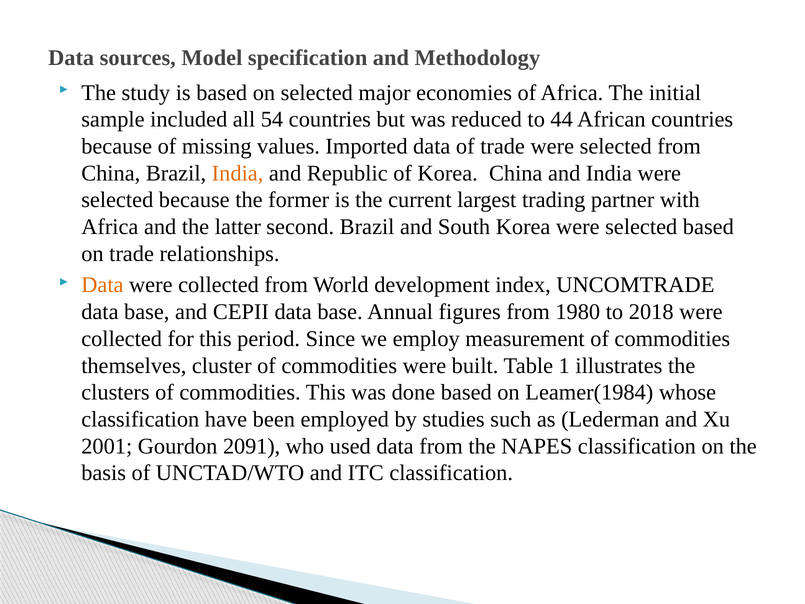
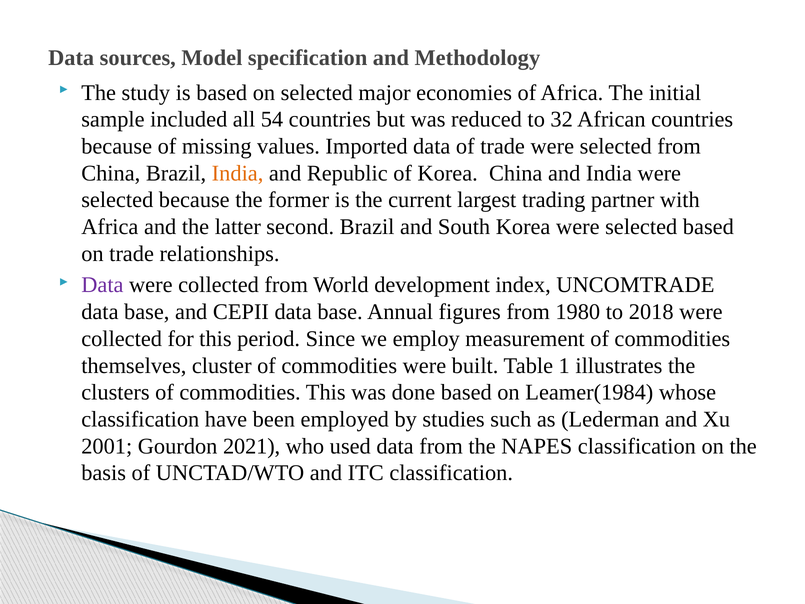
44: 44 -> 32
Data at (102, 285) colour: orange -> purple
2091: 2091 -> 2021
